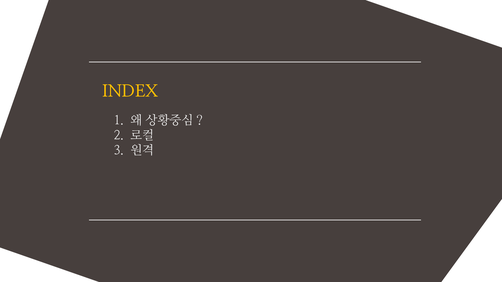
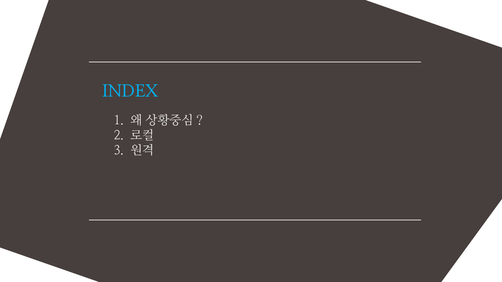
INDEX colour: yellow -> light blue
